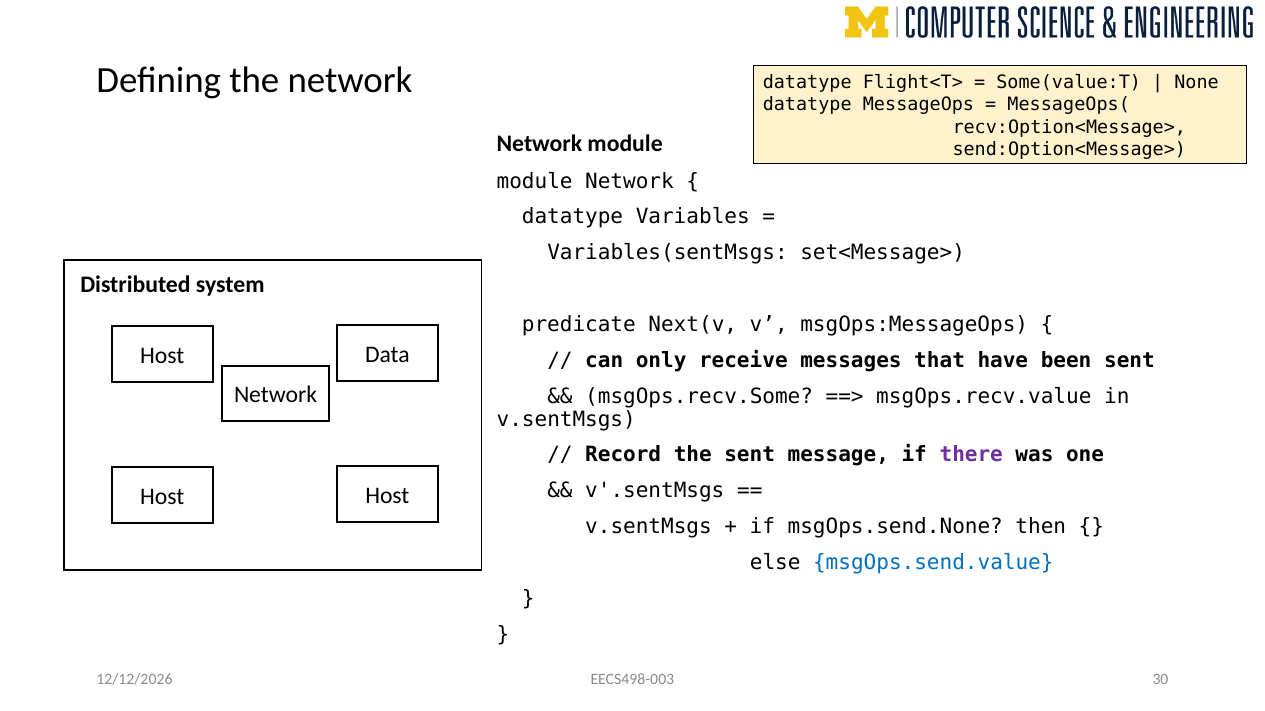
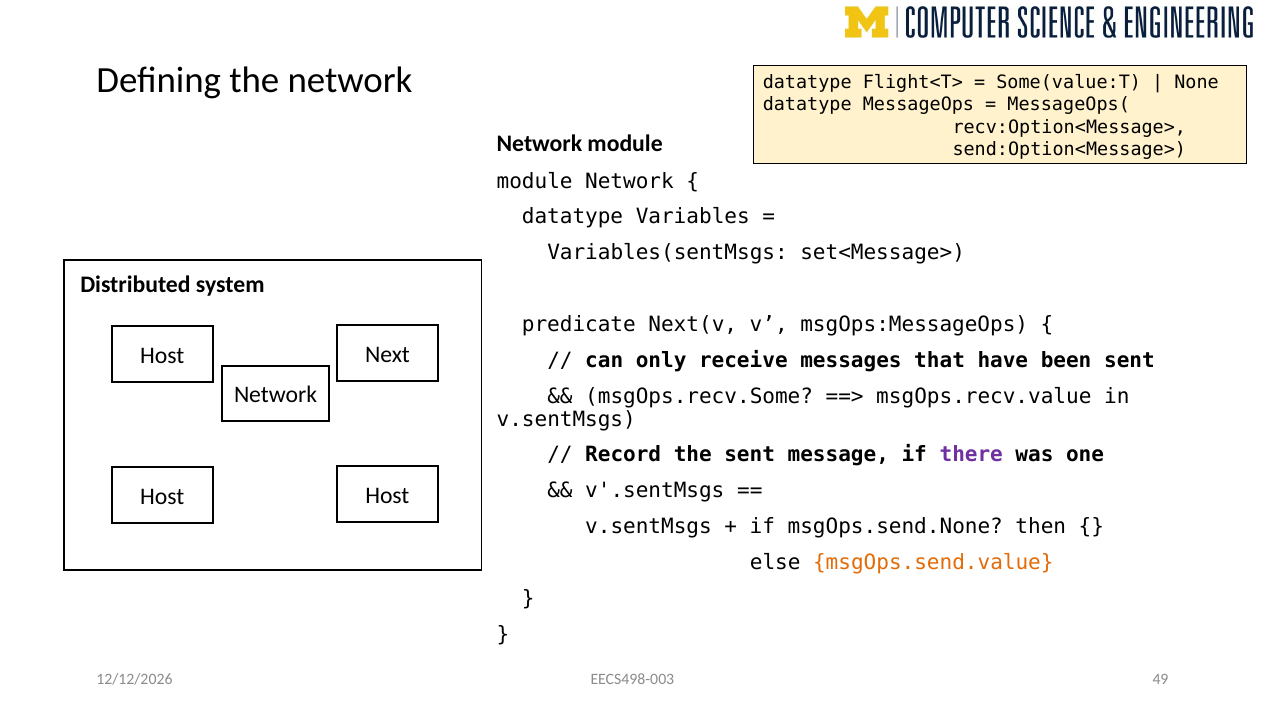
Data: Data -> Next
msgOps.send.value colour: blue -> orange
30: 30 -> 49
